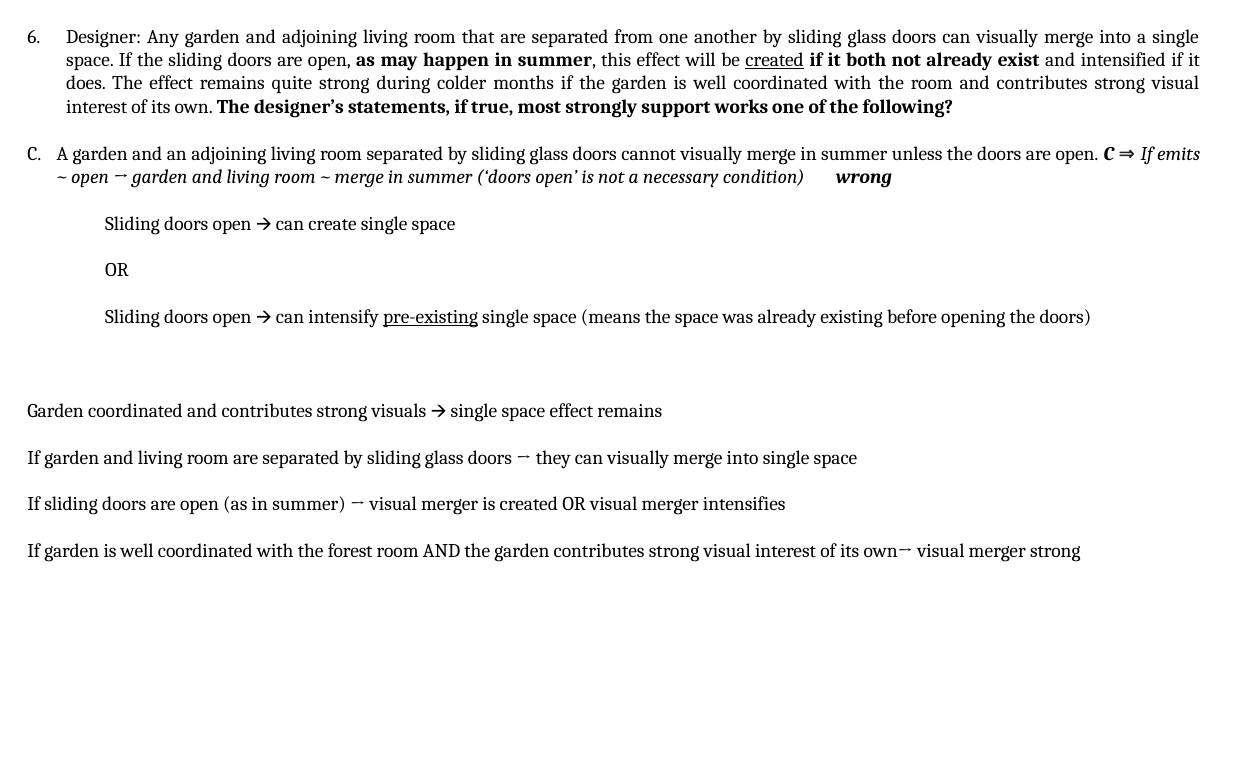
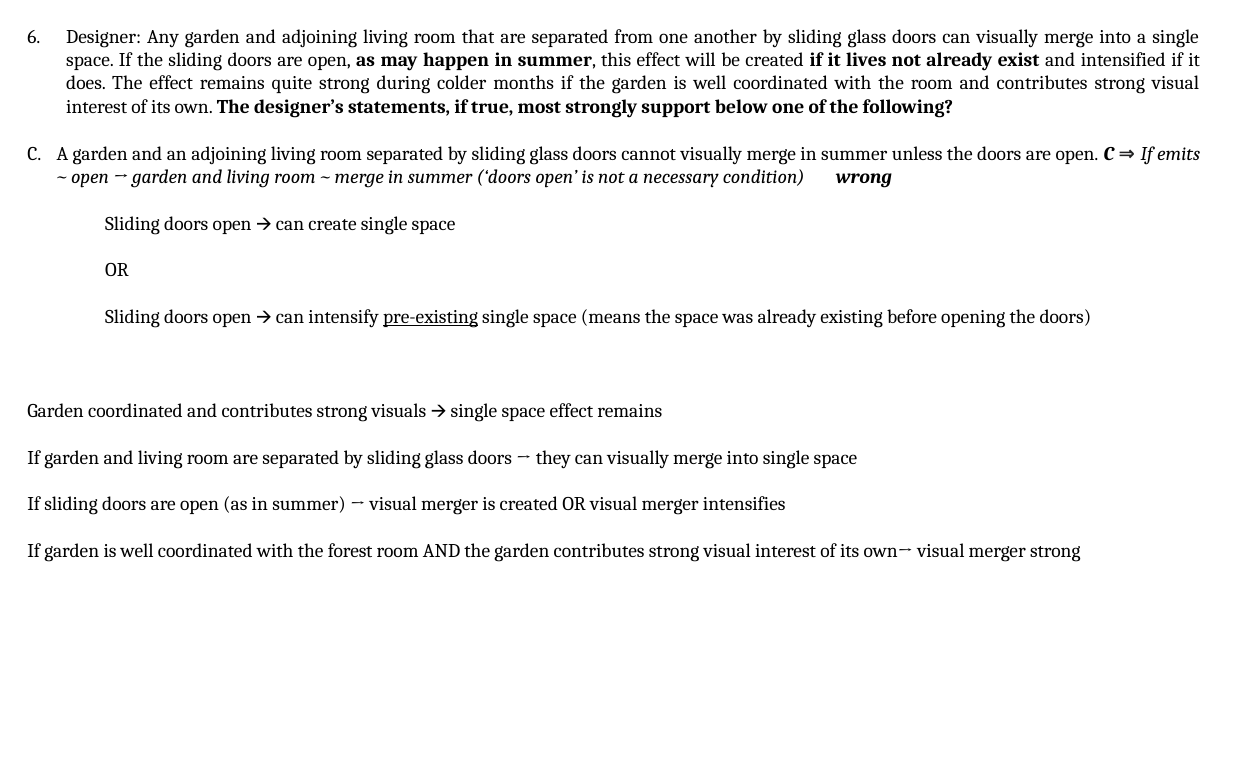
created at (775, 60) underline: present -> none
both: both -> lives
works: works -> below
